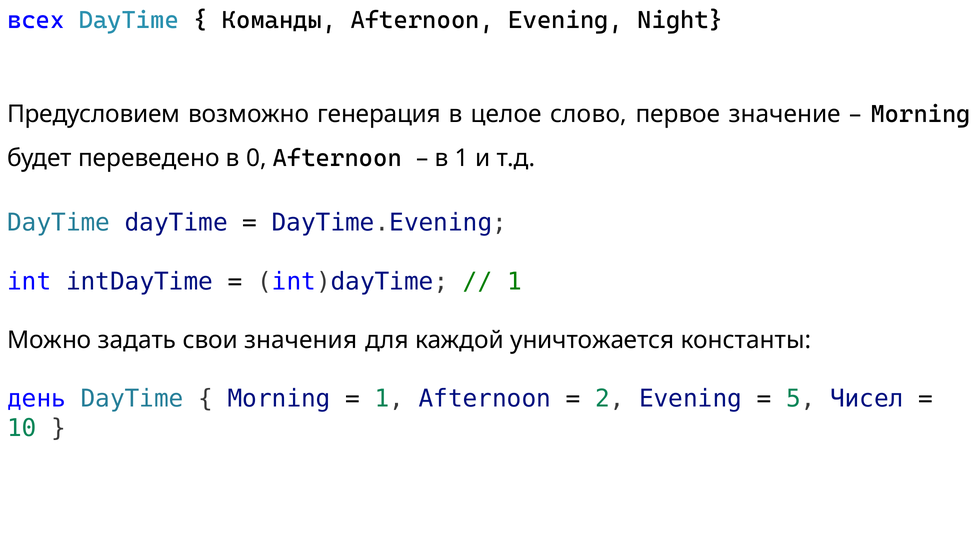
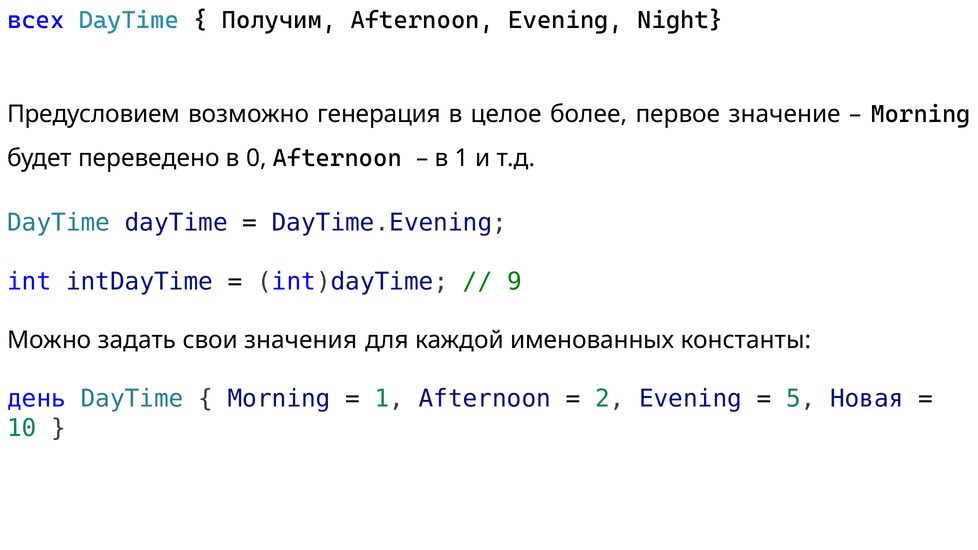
Команды: Команды -> Получим
слово: слово -> более
1 at (514, 282): 1 -> 9
уничтожается: уничтожается -> именованных
Чисел: Чисел -> Новая
